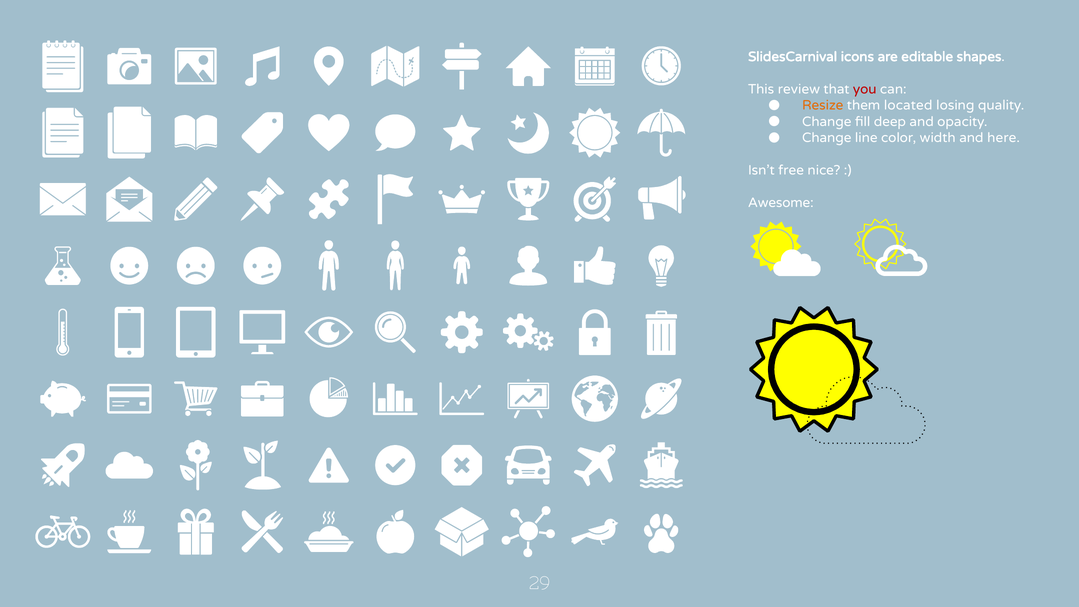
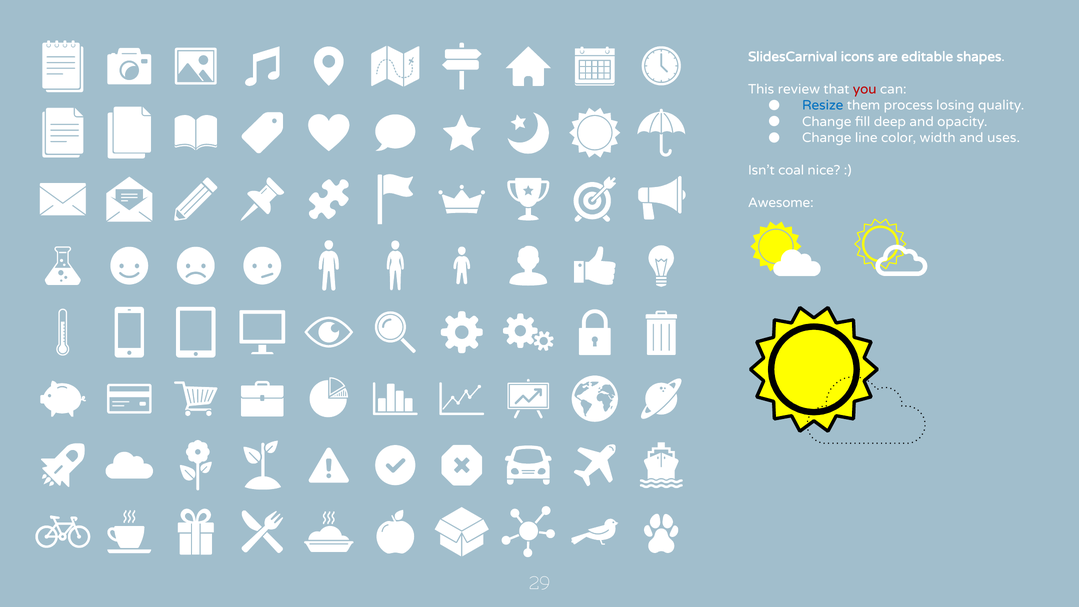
Resize colour: orange -> blue
located: located -> process
here: here -> uses
free: free -> coal
